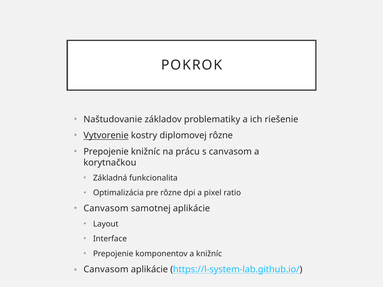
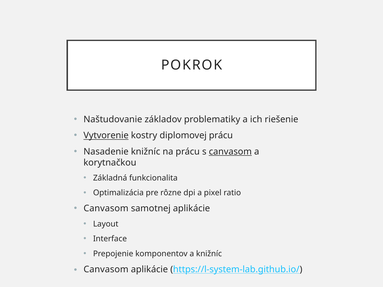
diplomovej rôzne: rôzne -> prácu
Prepojenie at (106, 152): Prepojenie -> Nasadenie
canvasom at (230, 152) underline: none -> present
